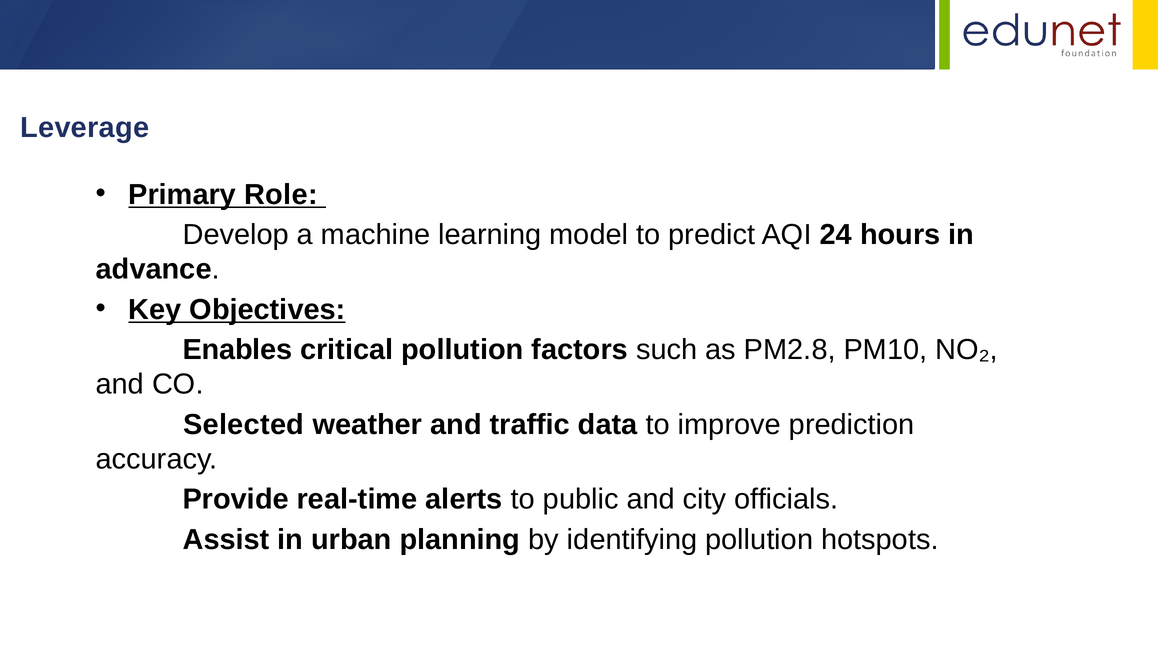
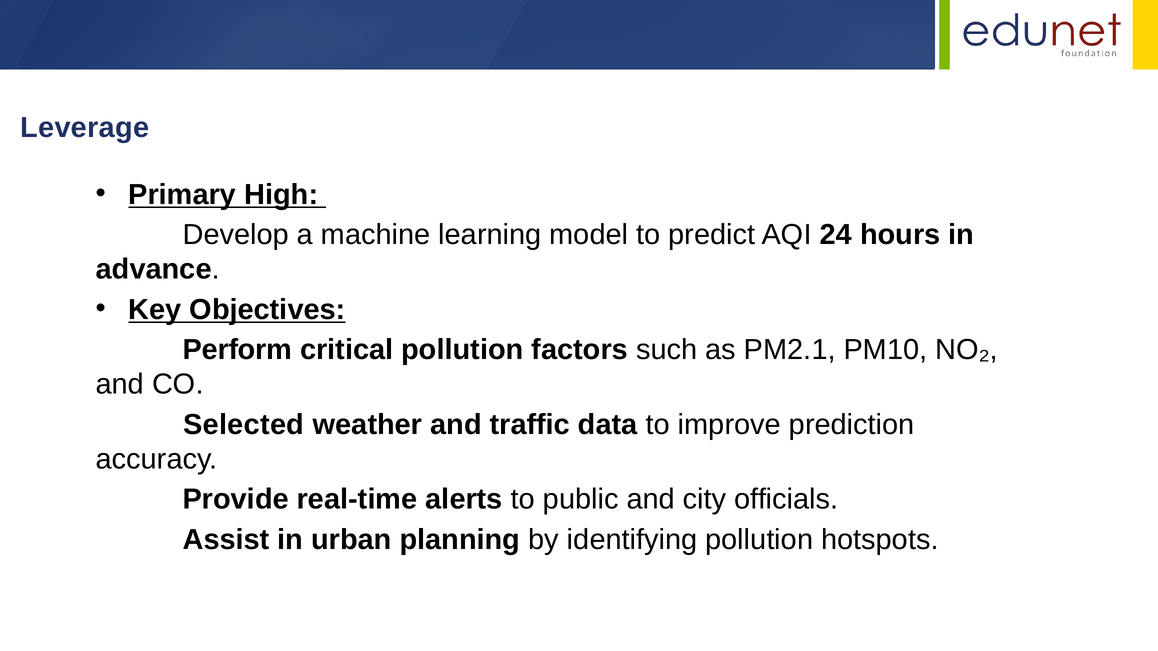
Role: Role -> High
Enables: Enables -> Perform
PM2.8: PM2.8 -> PM2.1
